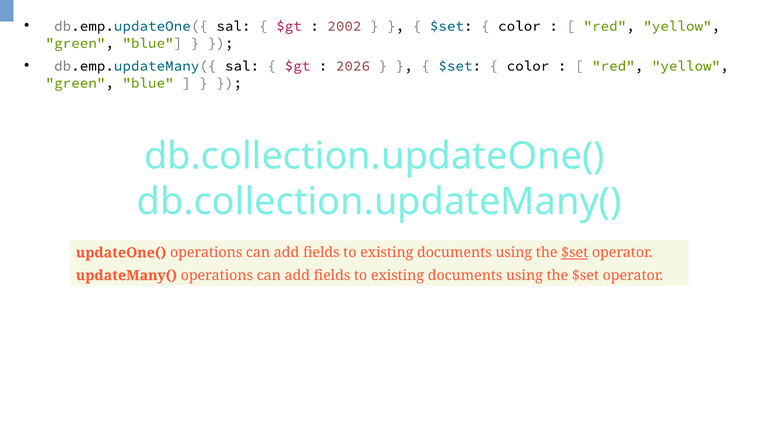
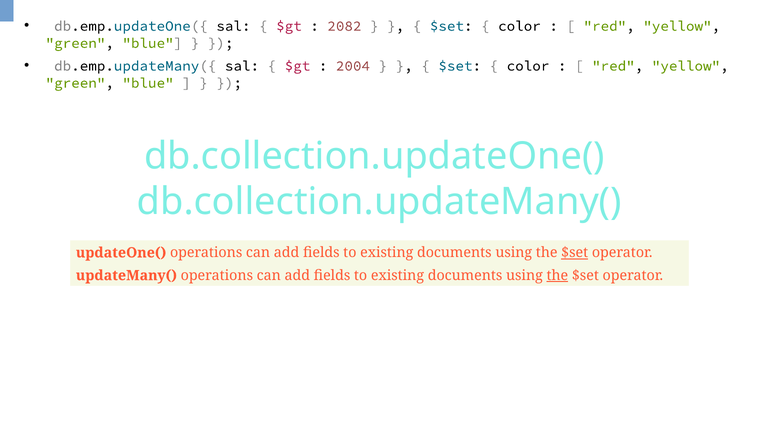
2002: 2002 -> 2082
2026: 2026 -> 2004
the at (557, 275) underline: none -> present
